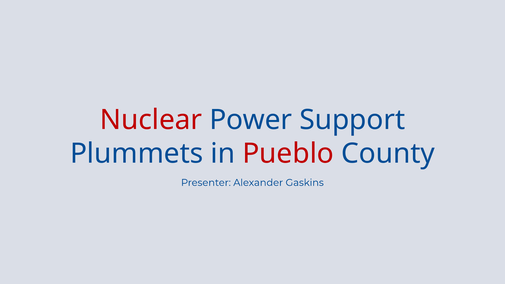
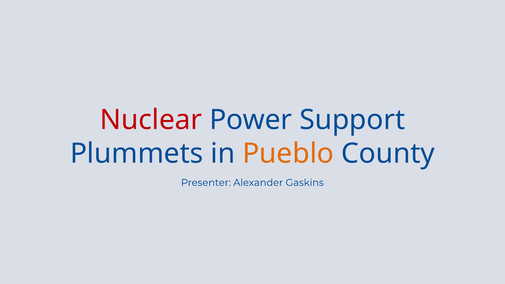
Pueblo colour: red -> orange
